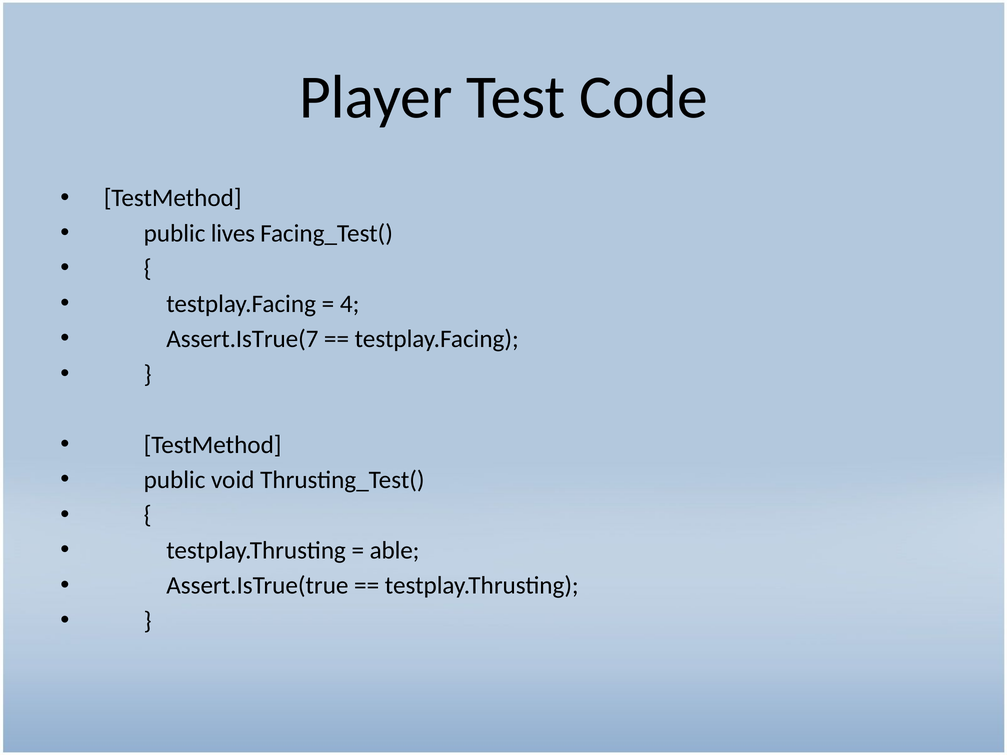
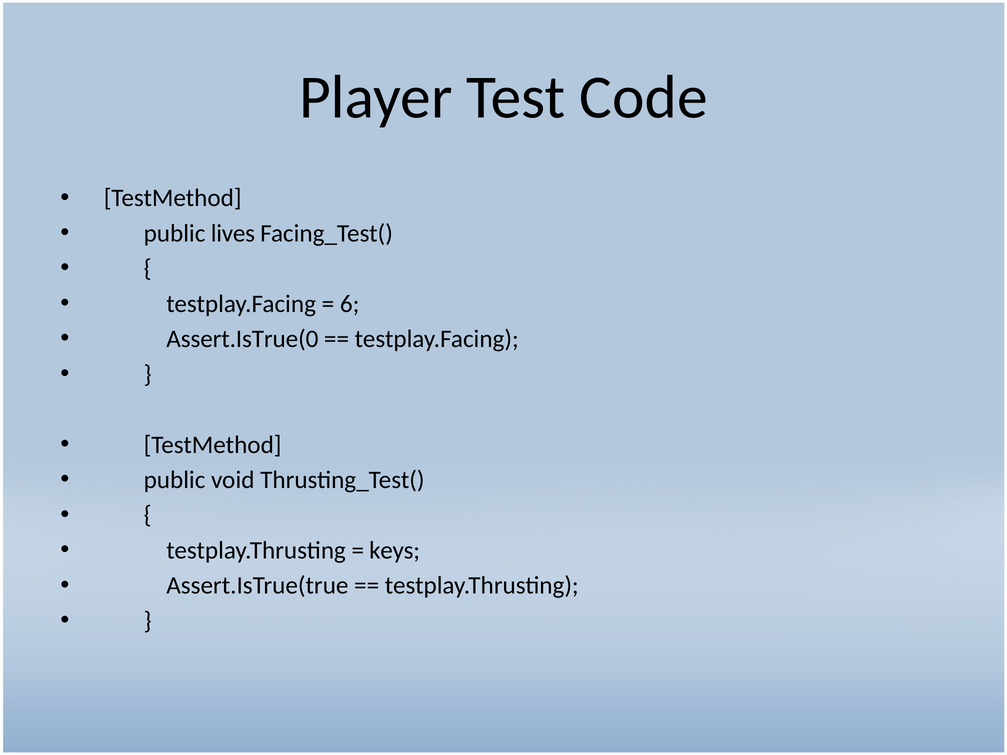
4: 4 -> 6
Assert.IsTrue(7: Assert.IsTrue(7 -> Assert.IsTrue(0
able: able -> keys
